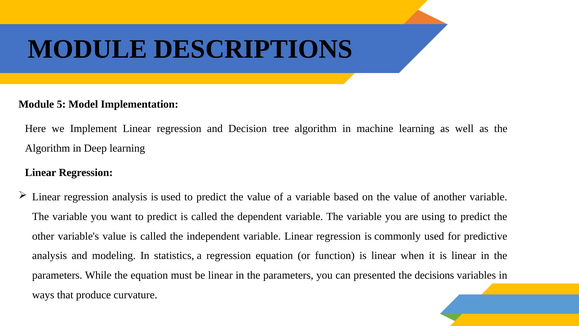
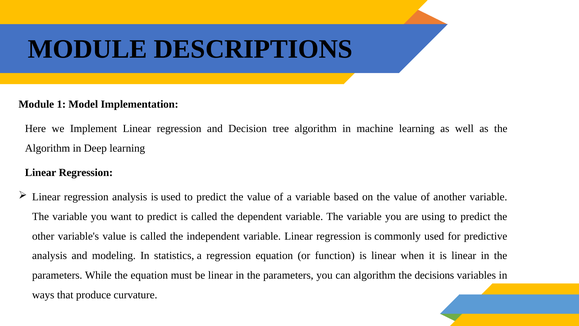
5: 5 -> 1
can presented: presented -> algorithm
